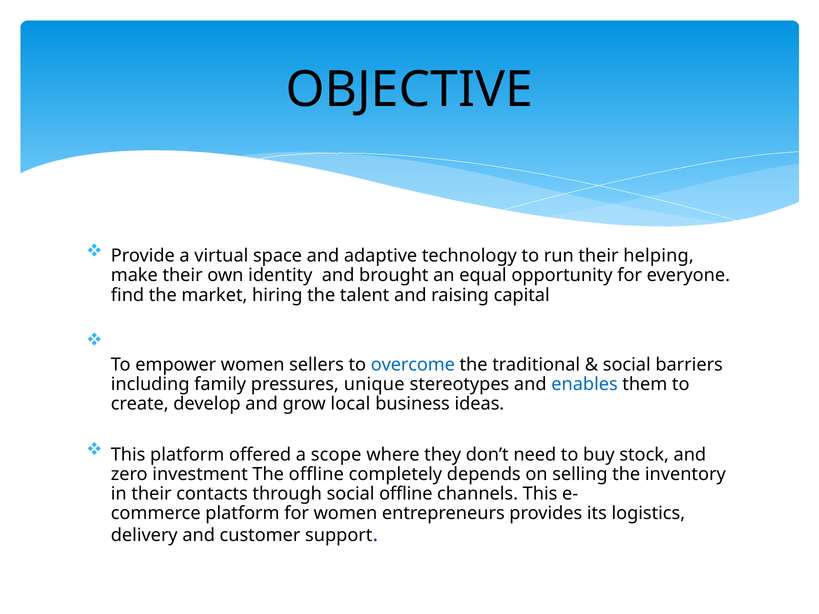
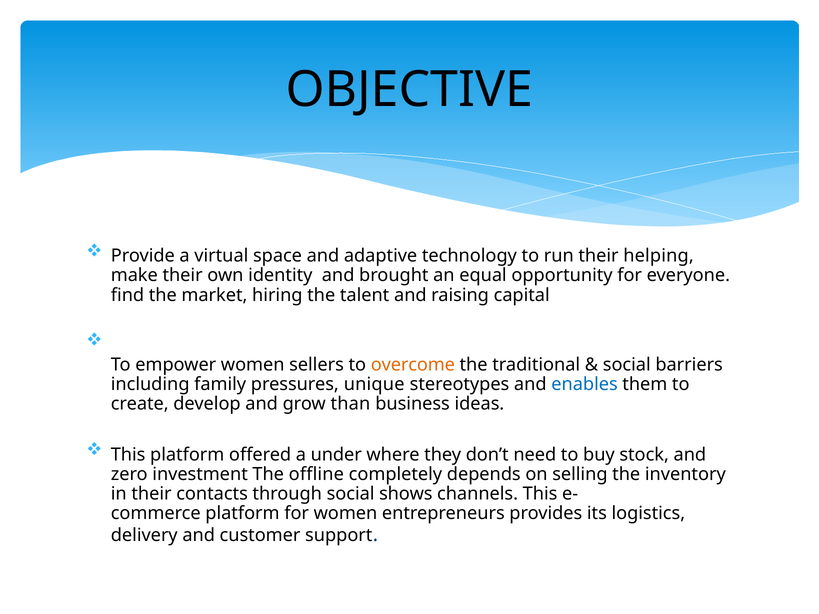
overcome colour: blue -> orange
local: local -> than
scope: scope -> under
social offline: offline -> shows
